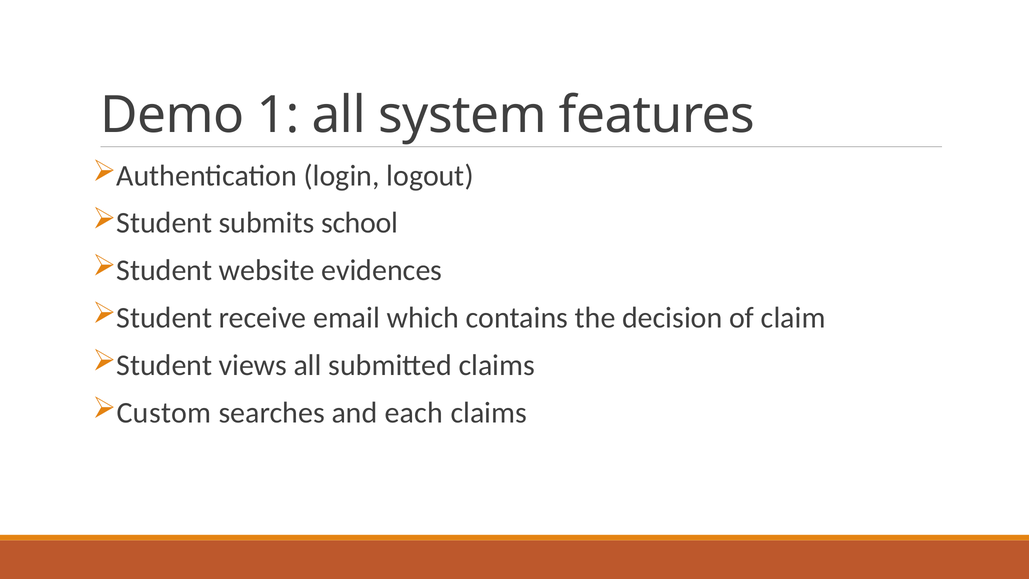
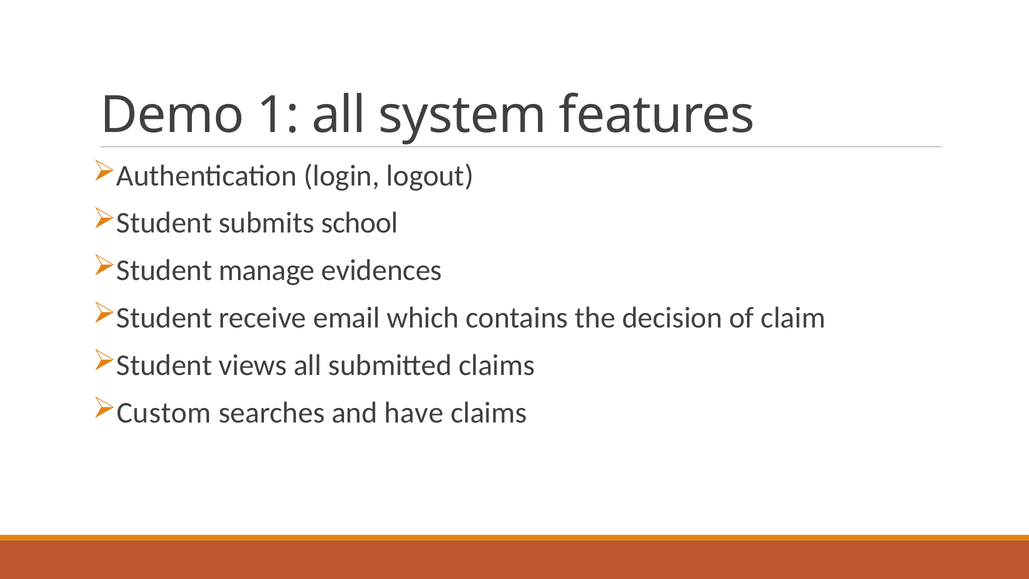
website: website -> manage
each: each -> have
